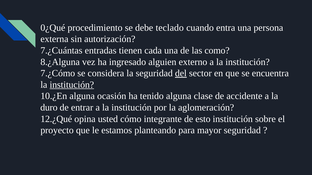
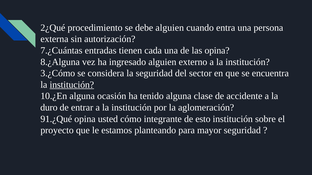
0¿Qué: 0¿Qué -> 2¿Qué
debe teclado: teclado -> alguien
las como: como -> opina
7.¿Cómo: 7.¿Cómo -> 3.¿Cómo
del underline: present -> none
12.¿Qué: 12.¿Qué -> 91.¿Qué
